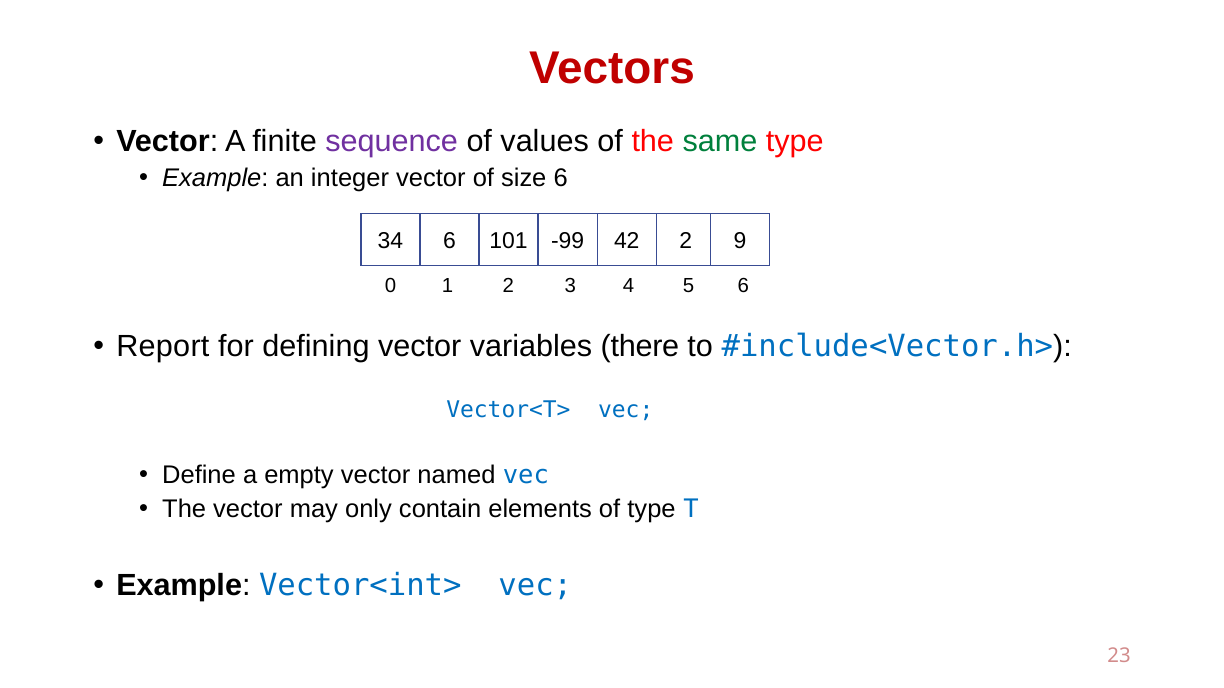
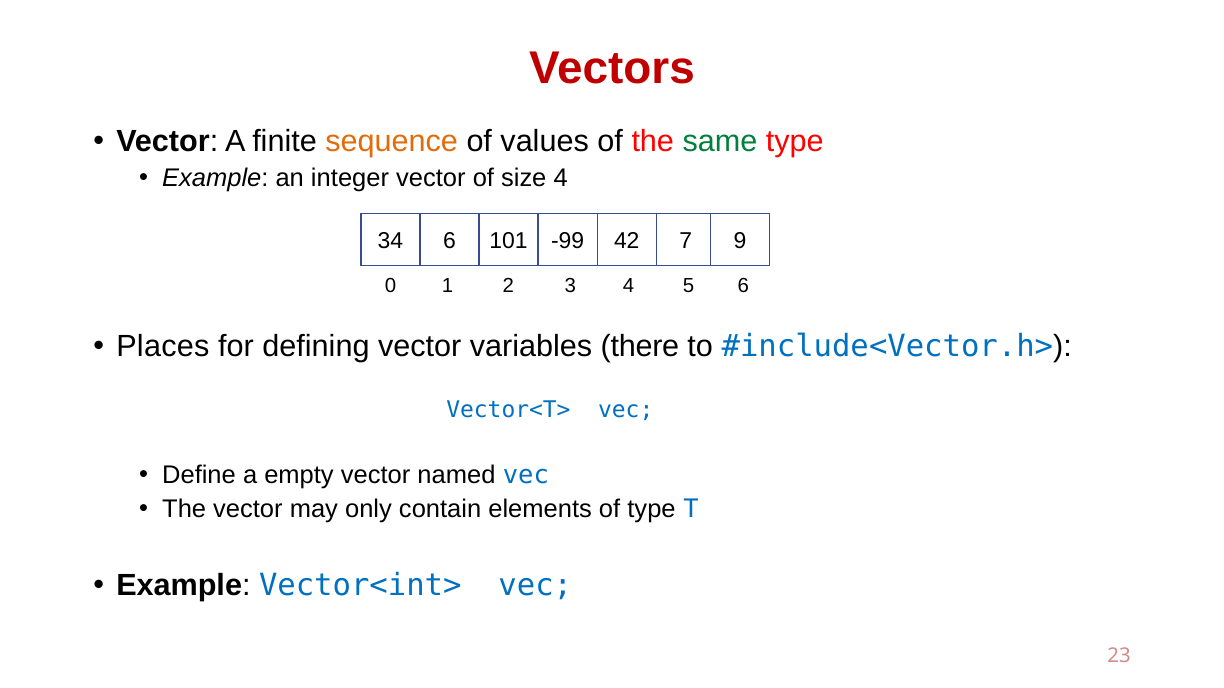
sequence colour: purple -> orange
size 6: 6 -> 4
42 2: 2 -> 7
Report: Report -> Places
